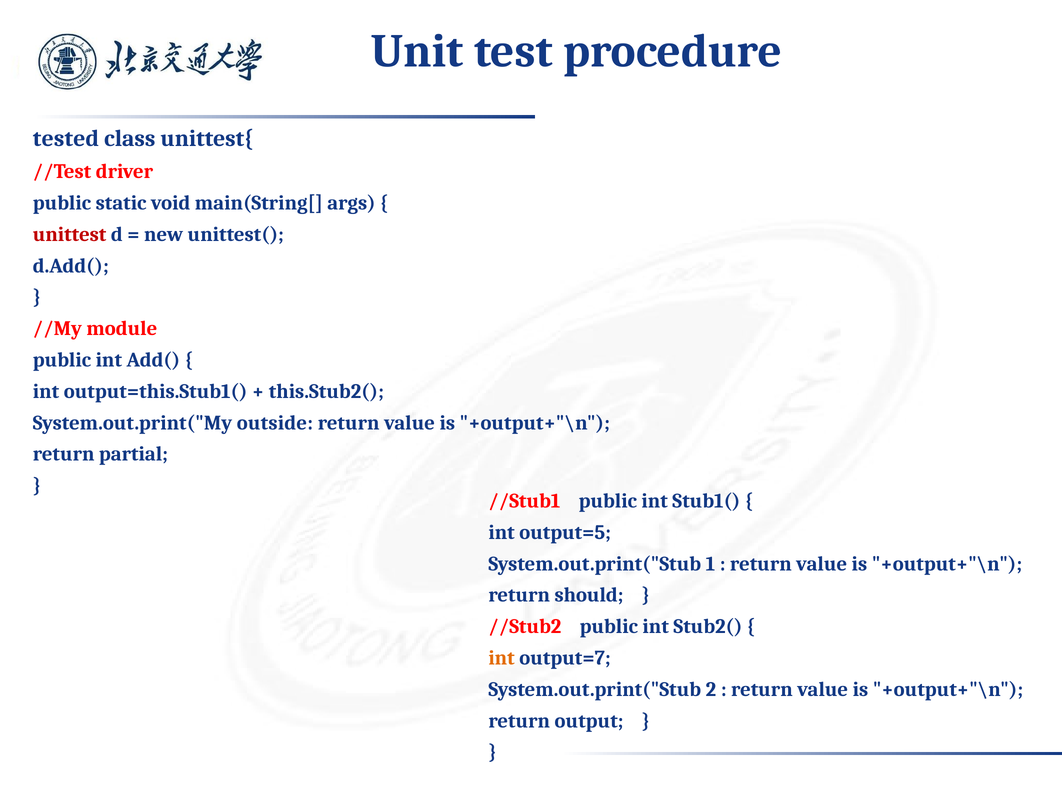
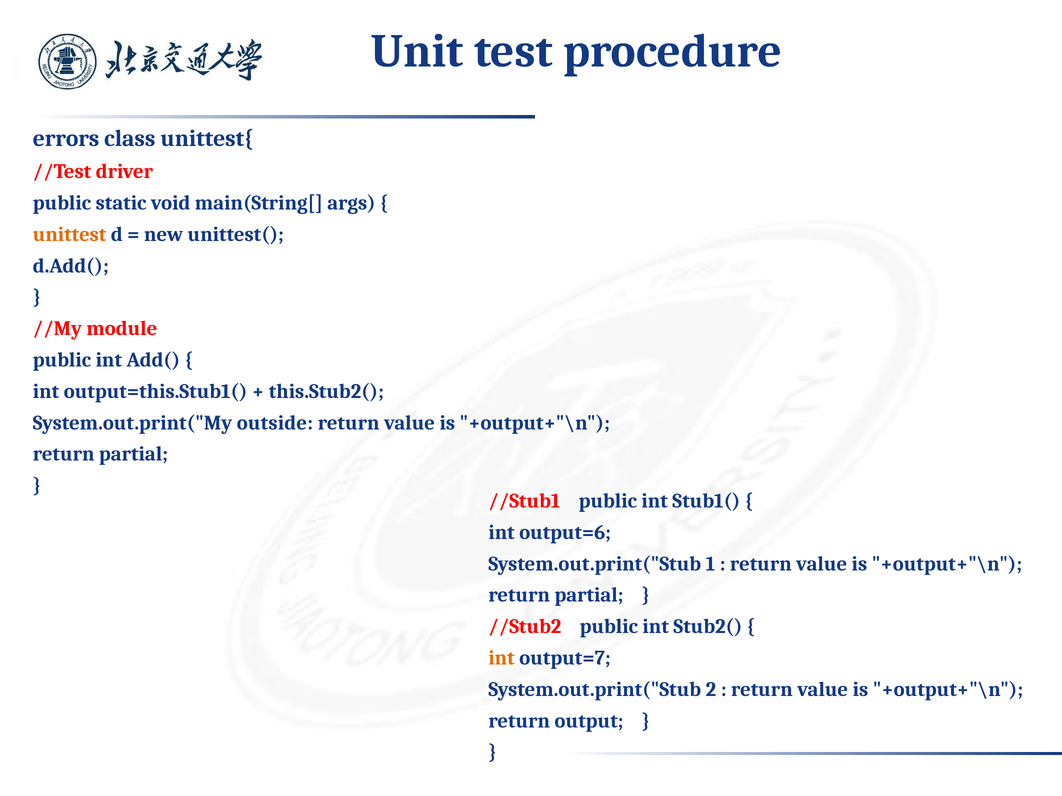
tested: tested -> errors
unittest colour: red -> orange
output=5: output=5 -> output=6
should at (589, 596): should -> partial
